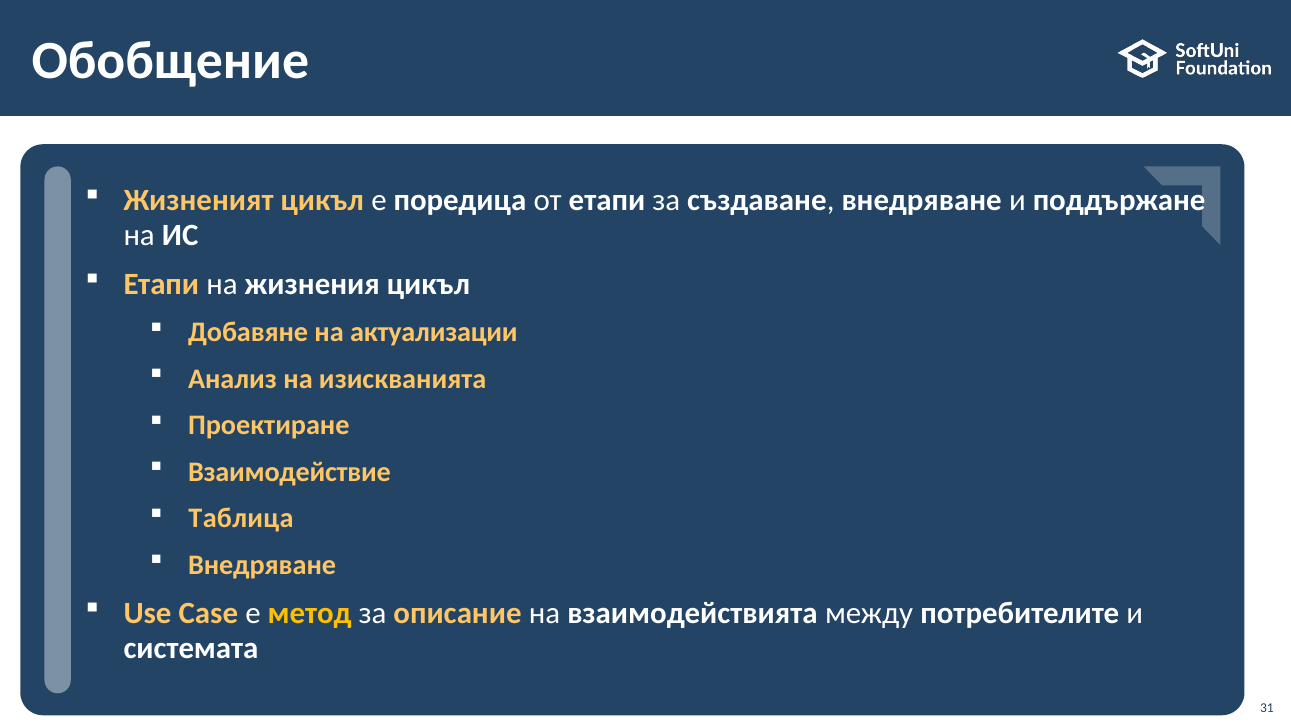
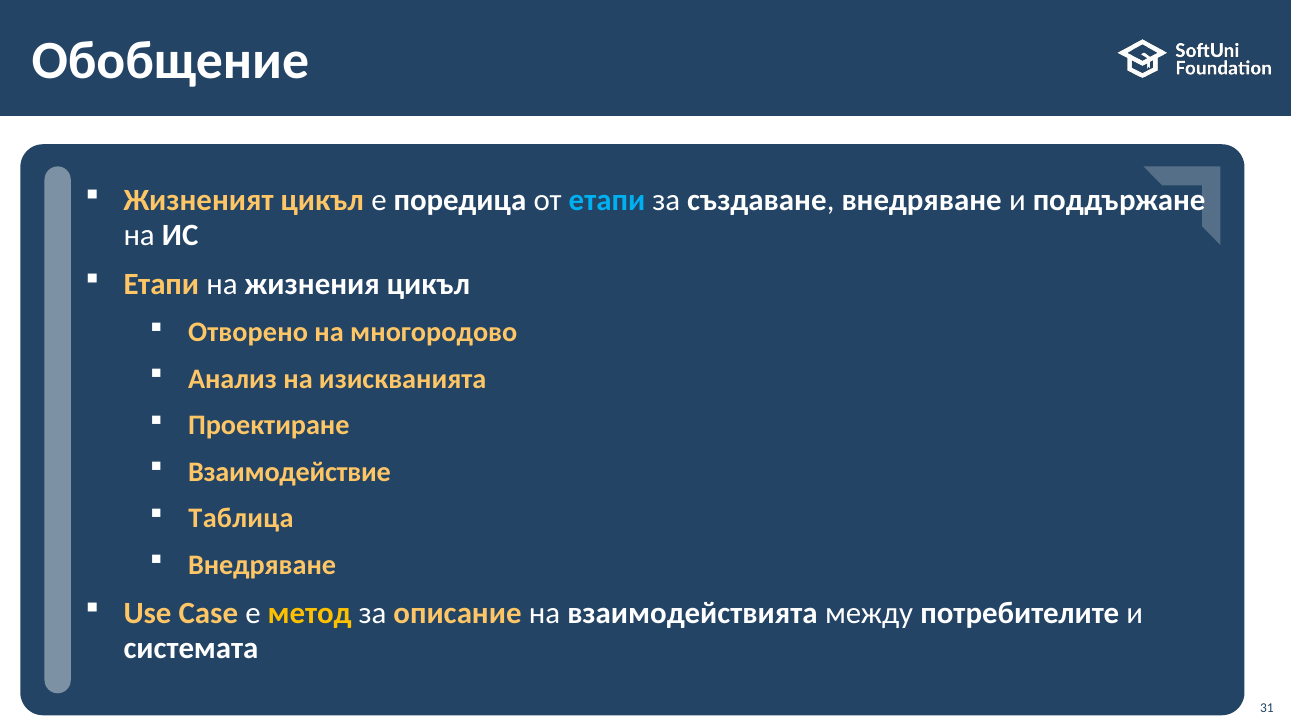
етапи at (607, 200) colour: white -> light blue
Добавянe: Добавянe -> Отворено
актуализации: актуализации -> многородово
